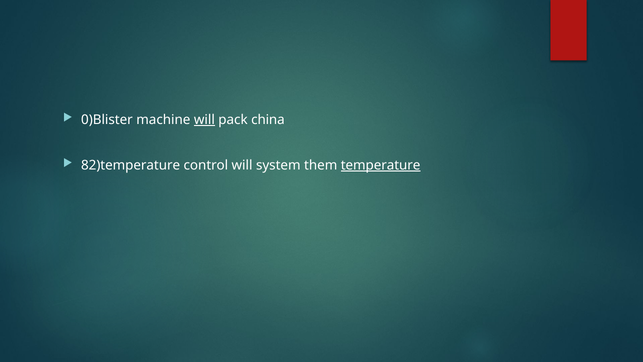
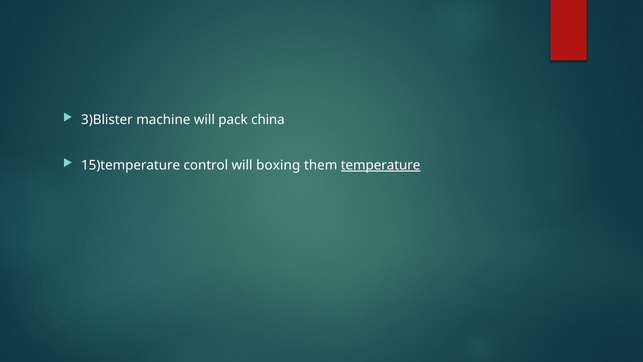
0)Blister: 0)Blister -> 3)Blister
will at (204, 120) underline: present -> none
82)temperature: 82)temperature -> 15)temperature
system: system -> boxing
